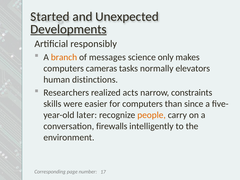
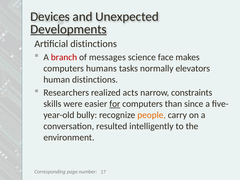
Started: Started -> Devices
Artificial responsibly: responsibly -> distinctions
branch colour: orange -> red
only: only -> face
cameras: cameras -> humans
for underline: none -> present
later: later -> bully
firewalls: firewalls -> resulted
